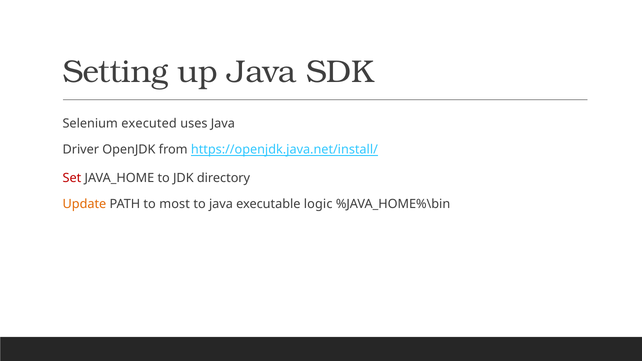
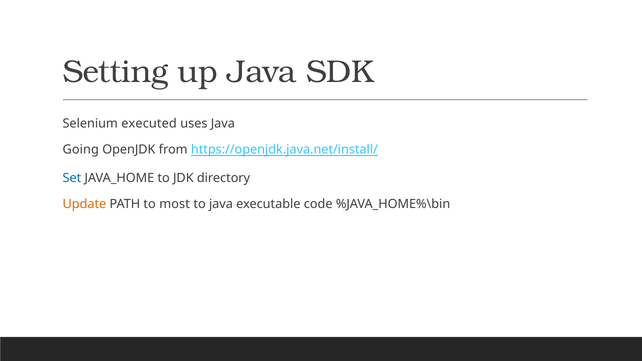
Driver: Driver -> Going
Set colour: red -> blue
logic: logic -> code
